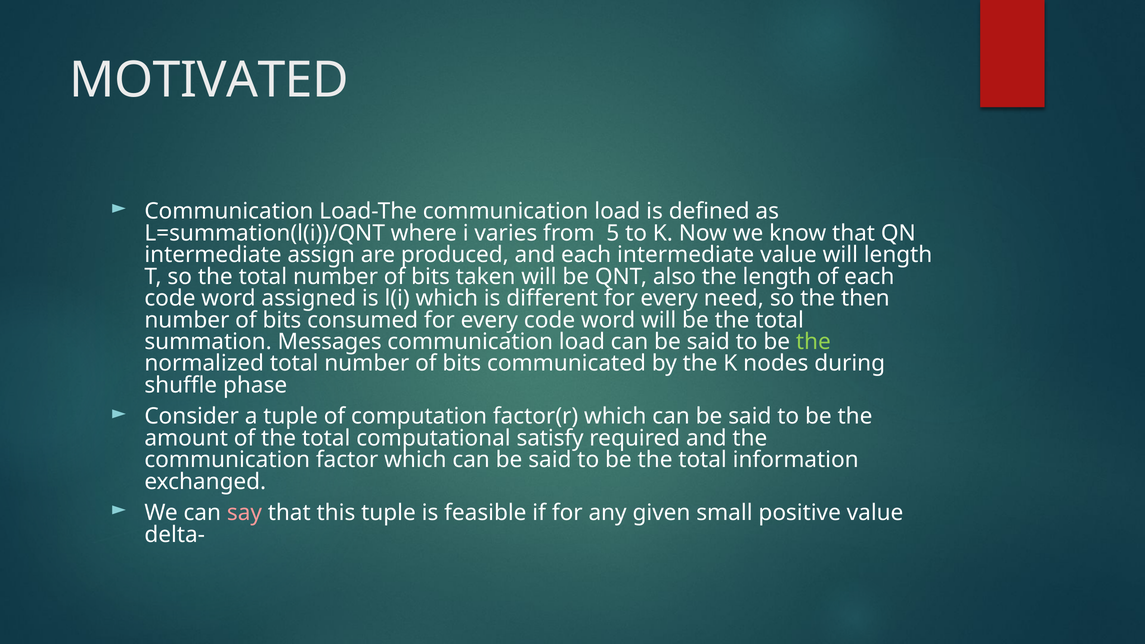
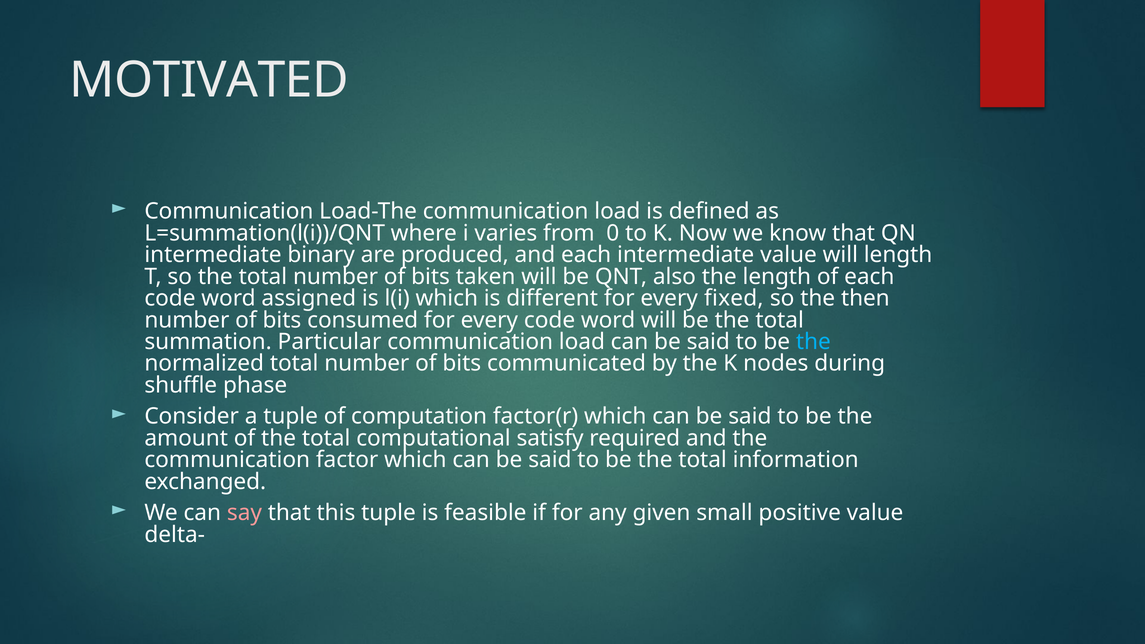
5: 5 -> 0
assign: assign -> binary
need: need -> fixed
Messages: Messages -> Particular
the at (813, 342) colour: light green -> light blue
